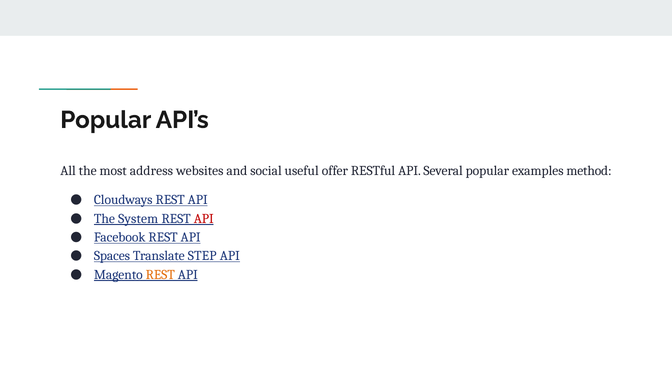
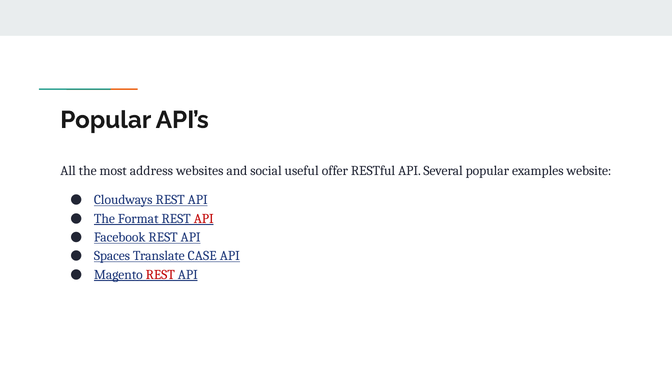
method: method -> website
System: System -> Format
STEP: STEP -> CASE
REST at (160, 275) colour: orange -> red
